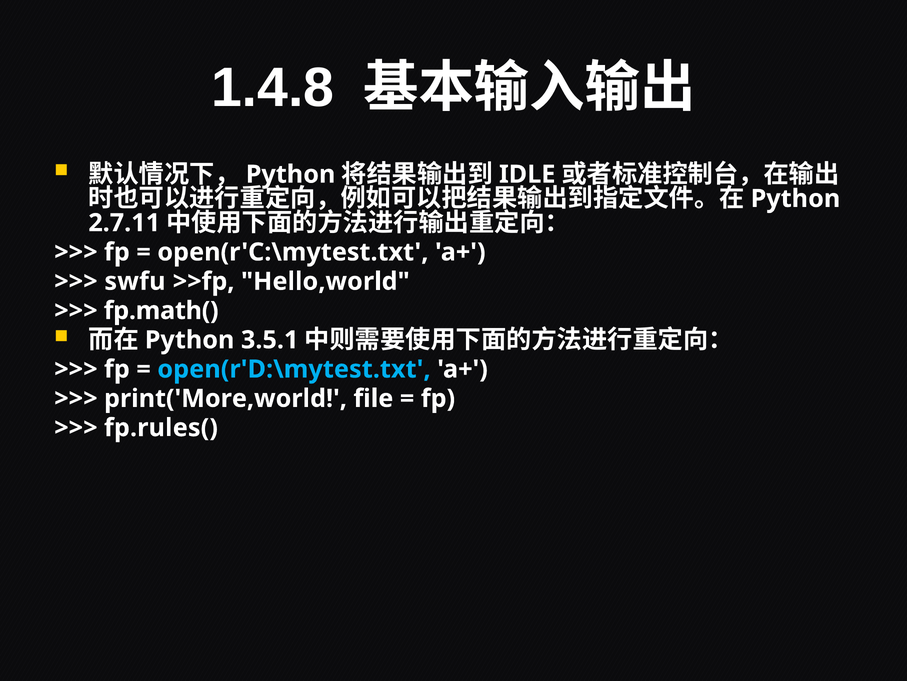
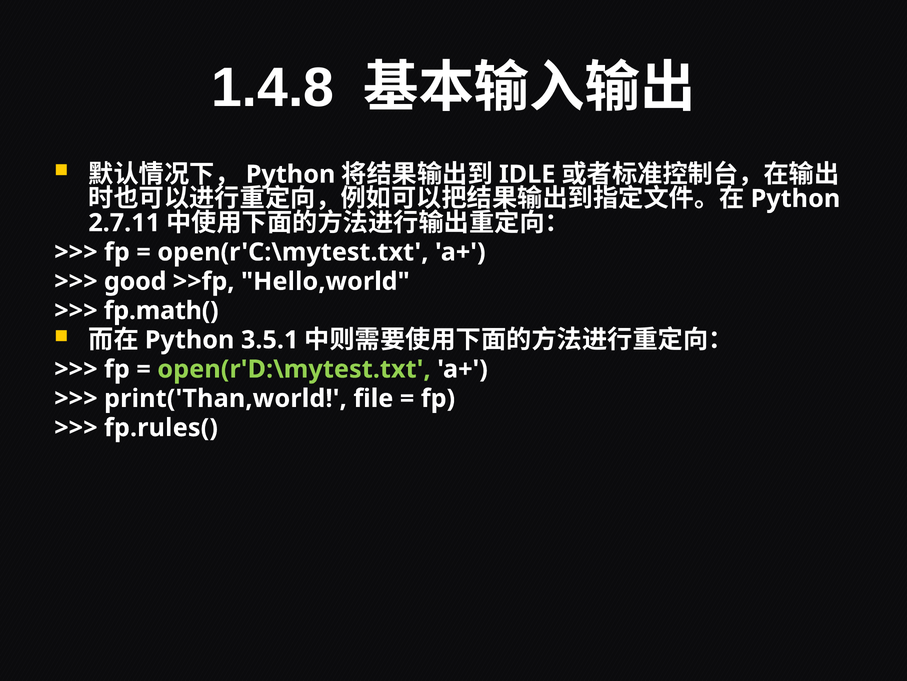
swfu: swfu -> good
open(r'D:\mytest.txt colour: light blue -> light green
print('More,world: print('More,world -> print('Than,world
